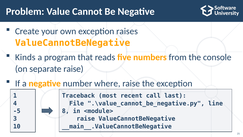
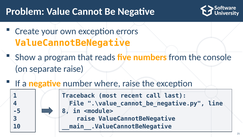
raises: raises -> errors
Kinds: Kinds -> Show
